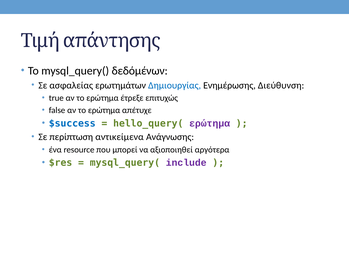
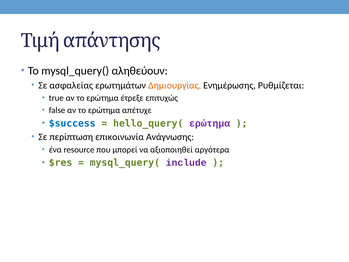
δεδόμένων: δεδόμένων -> αληθεύουν
Δημιουργίας colour: blue -> orange
Διεύθυνση: Διεύθυνση -> Ρυθμίζεται
αντικείμενα: αντικείμενα -> επικοινωνία
